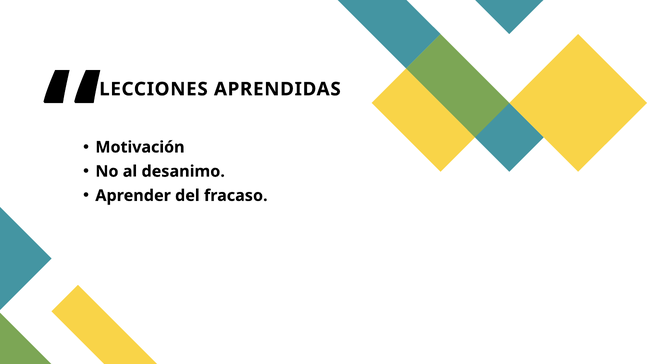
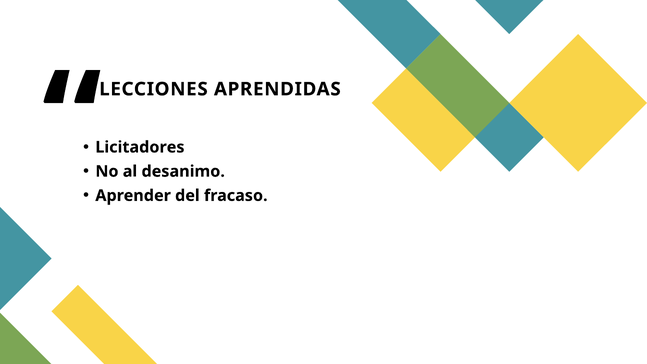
Motivación: Motivación -> Licitadores
